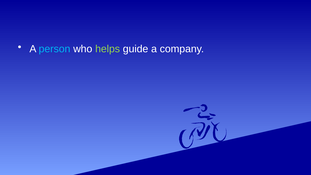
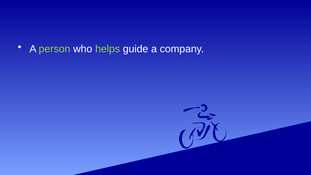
person colour: light blue -> light green
